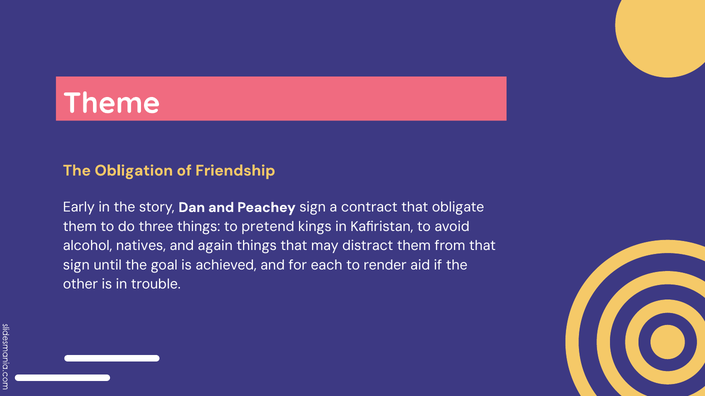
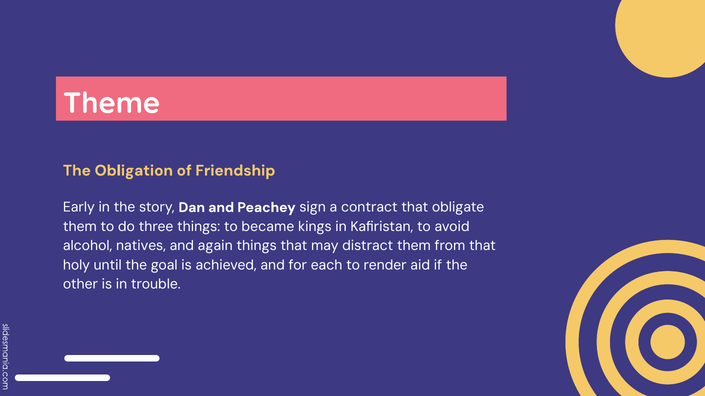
pretend: pretend -> became
sign at (76, 265): sign -> holy
